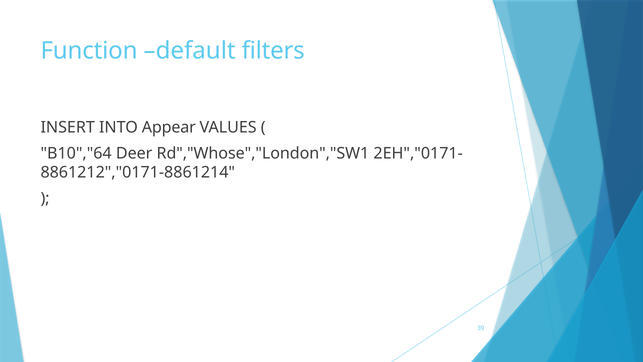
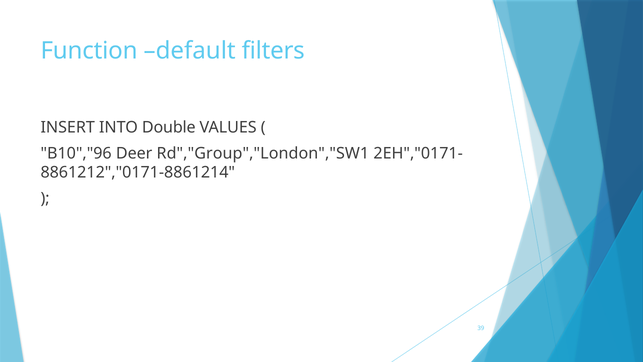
Appear: Appear -> Double
B10","64: B10","64 -> B10","96
Rd","Whose","London","SW1: Rd","Whose","London","SW1 -> Rd","Group","London","SW1
